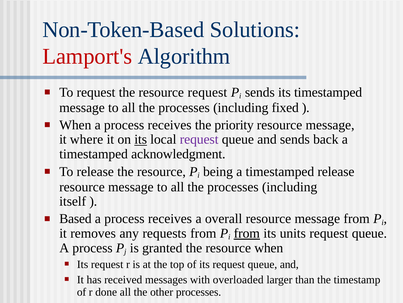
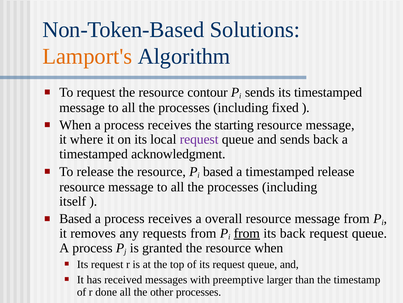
Lamport's colour: red -> orange
resource request: request -> contour
priority: priority -> starting
its at (141, 139) underline: present -> none
being at (218, 171): being -> based
its units: units -> back
overloaded: overloaded -> preemptive
